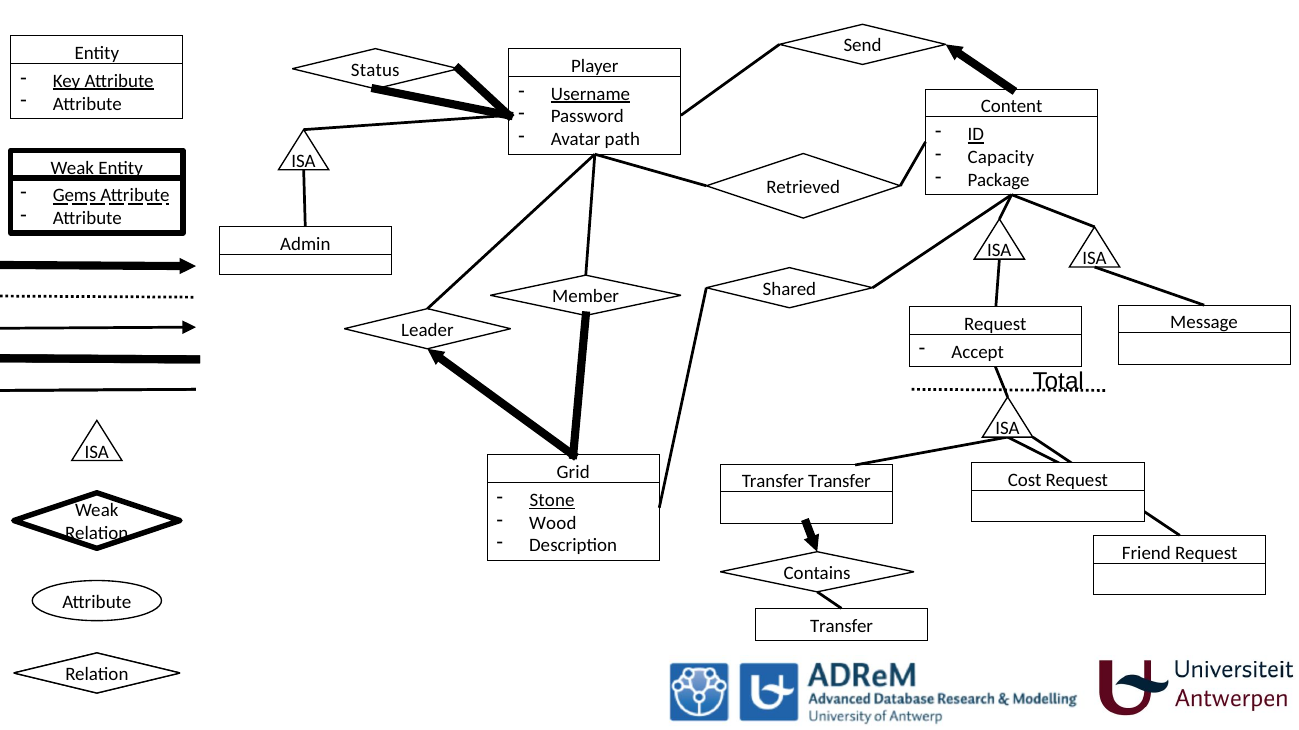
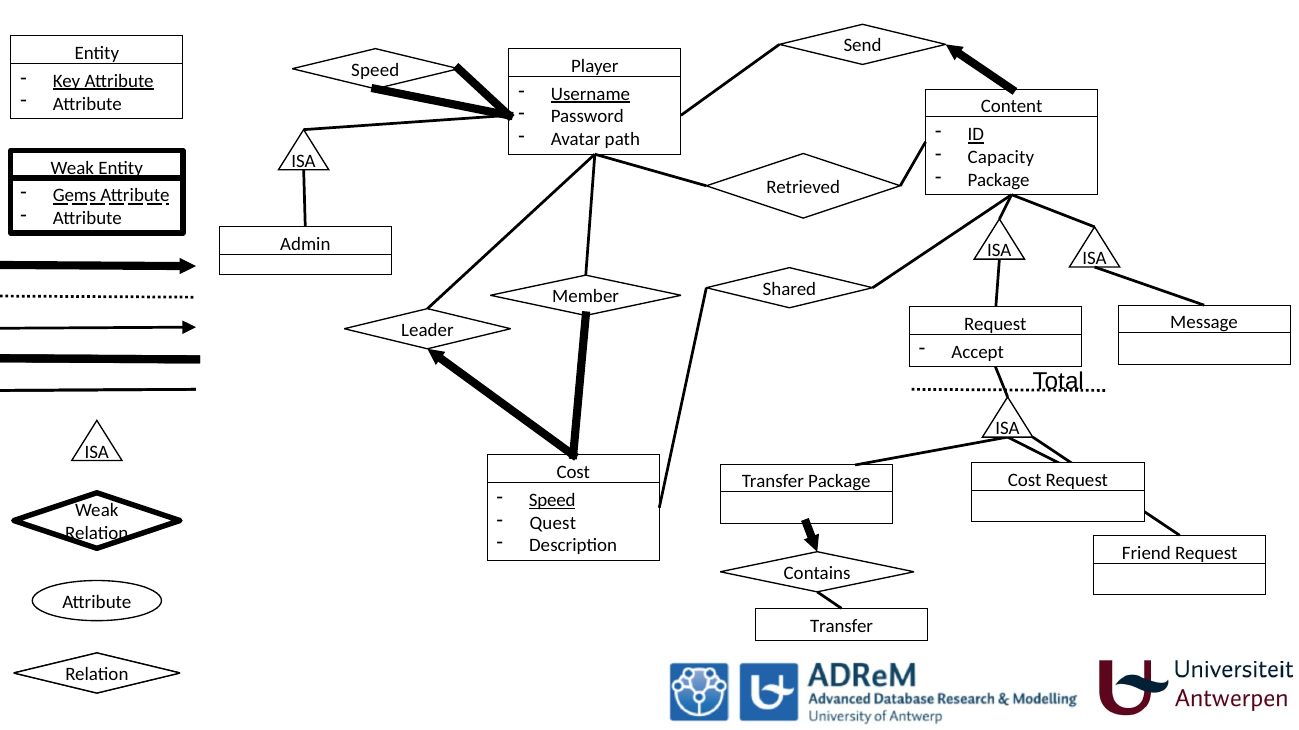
Status at (375, 70): Status -> Speed
Grid at (573, 473): Grid -> Cost
Transfer Transfer: Transfer -> Package
Stone at (552, 501): Stone -> Speed
Wood: Wood -> Quest
